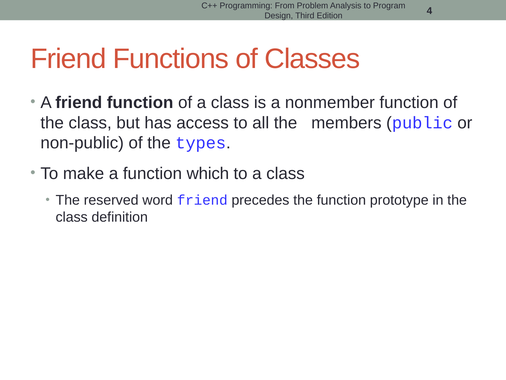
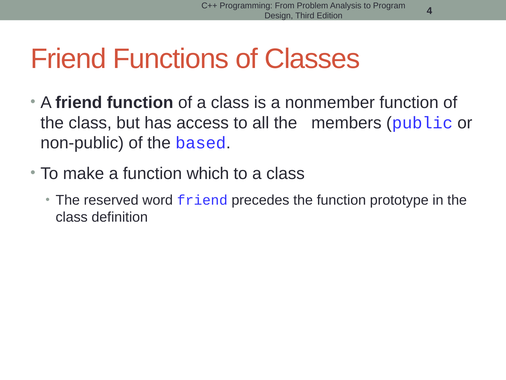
types: types -> based
